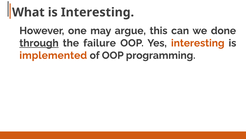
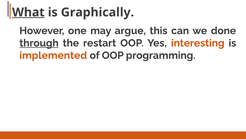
What underline: none -> present
is Interesting: Interesting -> Graphically
failure: failure -> restart
